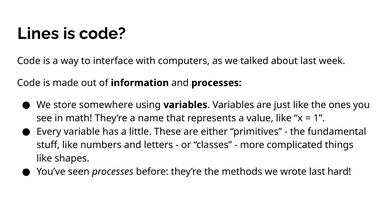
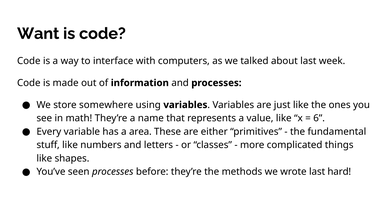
Lines: Lines -> Want
1: 1 -> 6
little: little -> area
